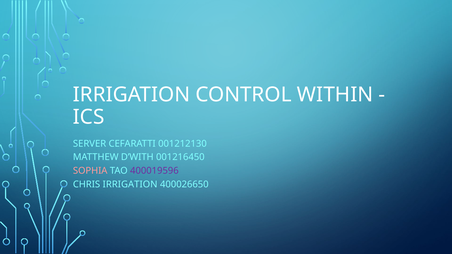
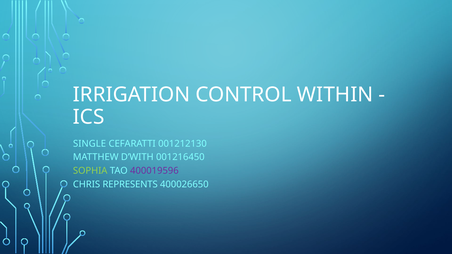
SERVER: SERVER -> SINGLE
SOPHIA colour: pink -> light green
CHRIS IRRIGATION: IRRIGATION -> REPRESENTS
